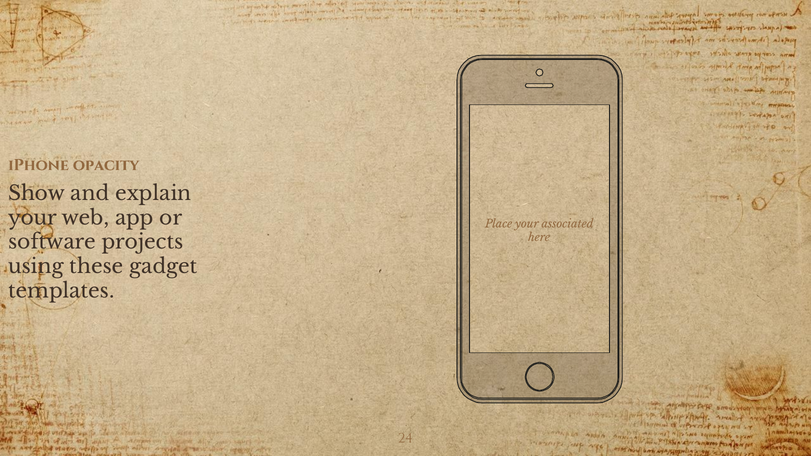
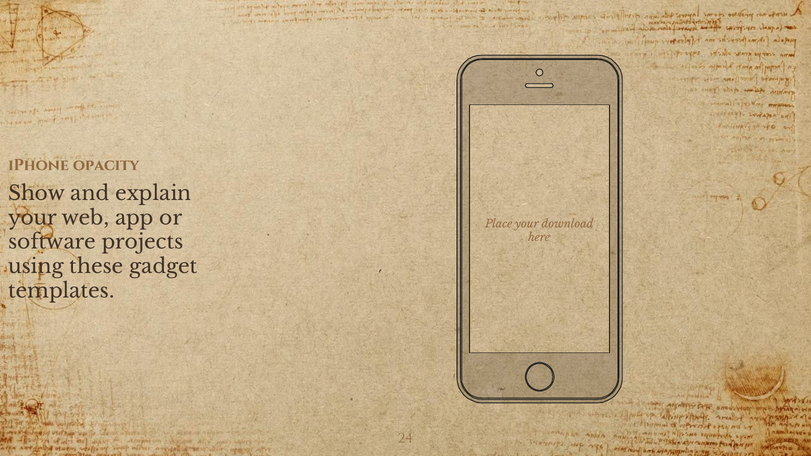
associated: associated -> download
